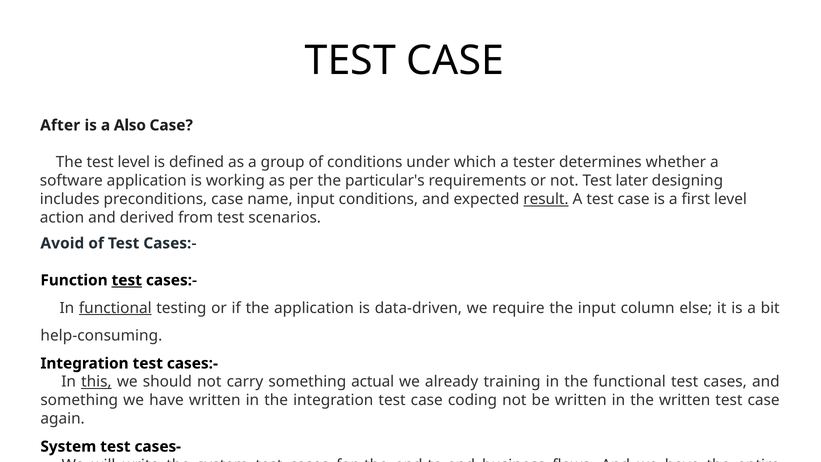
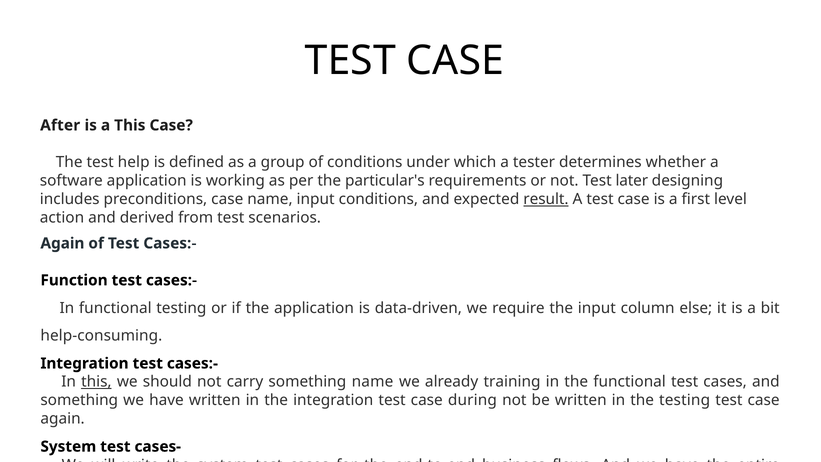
a Also: Also -> This
test level: level -> help
Avoid at (62, 243): Avoid -> Again
test at (127, 280) underline: present -> none
functional at (115, 308) underline: present -> none
something actual: actual -> name
coding: coding -> during
the written: written -> testing
